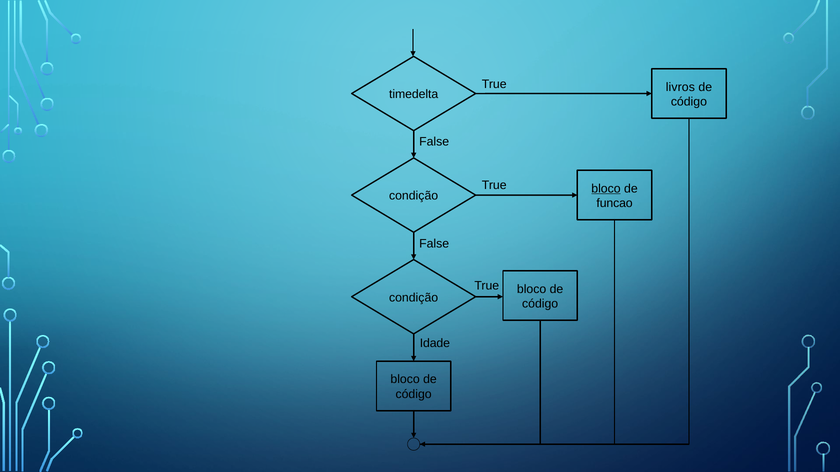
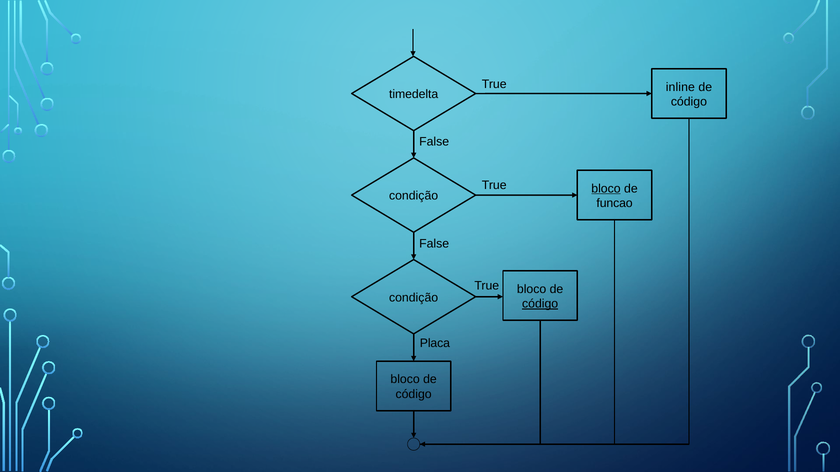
livros: livros -> inline
código at (540, 304) underline: none -> present
Idade: Idade -> Placa
